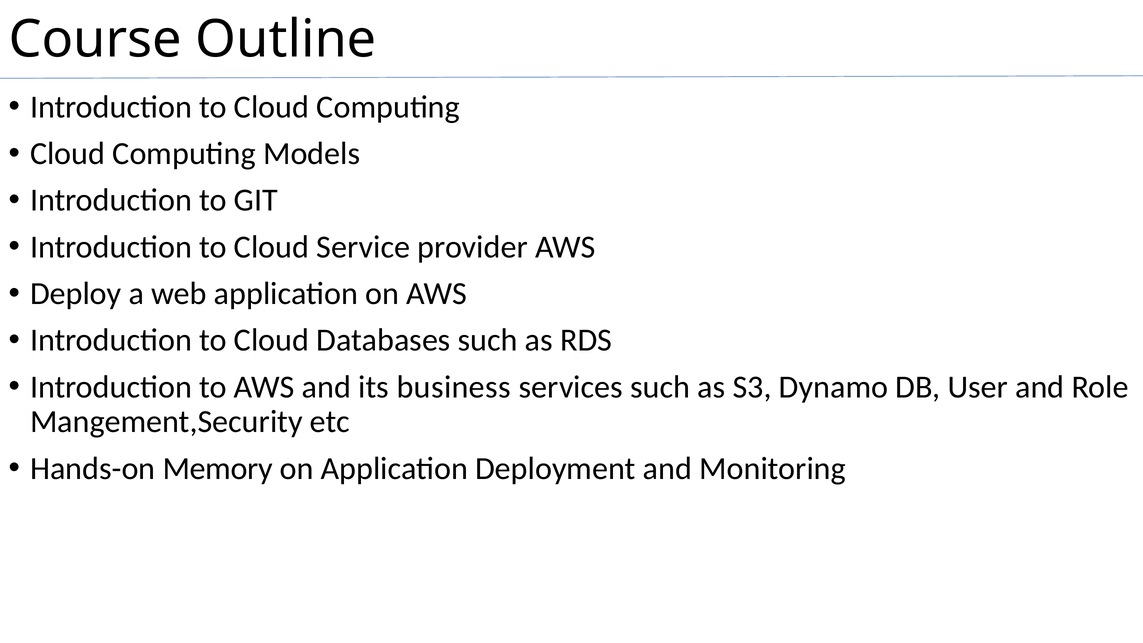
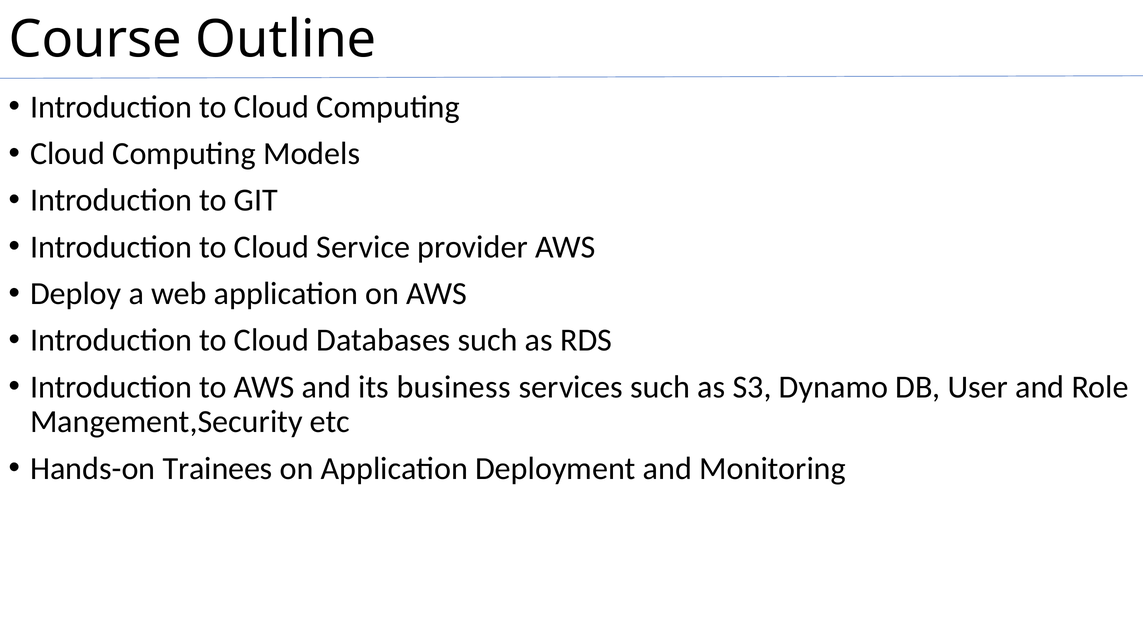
Memory: Memory -> Trainees
